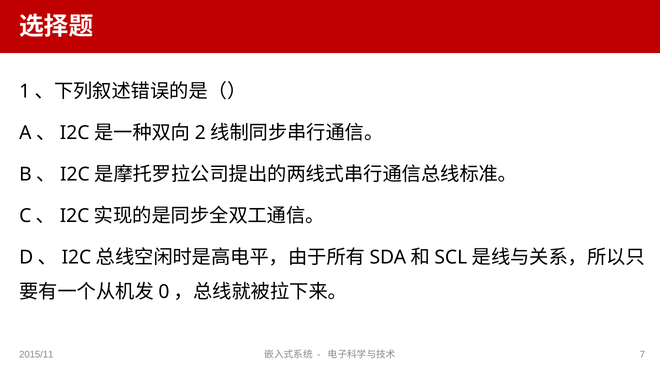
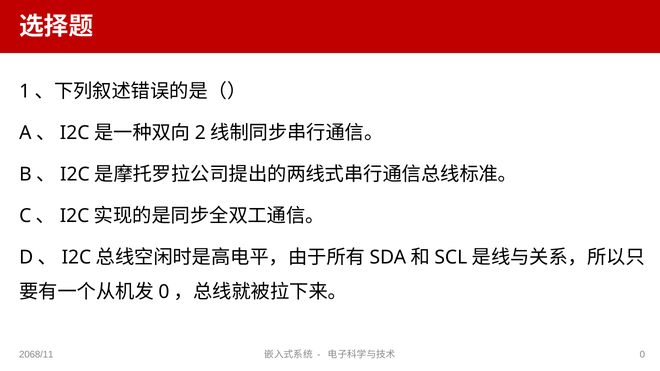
2015/11: 2015/11 -> 2068/11
7 at (642, 355): 7 -> 0
